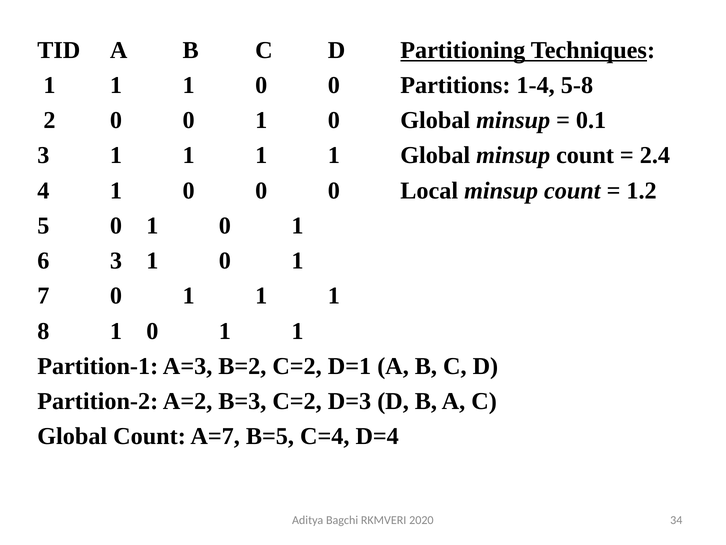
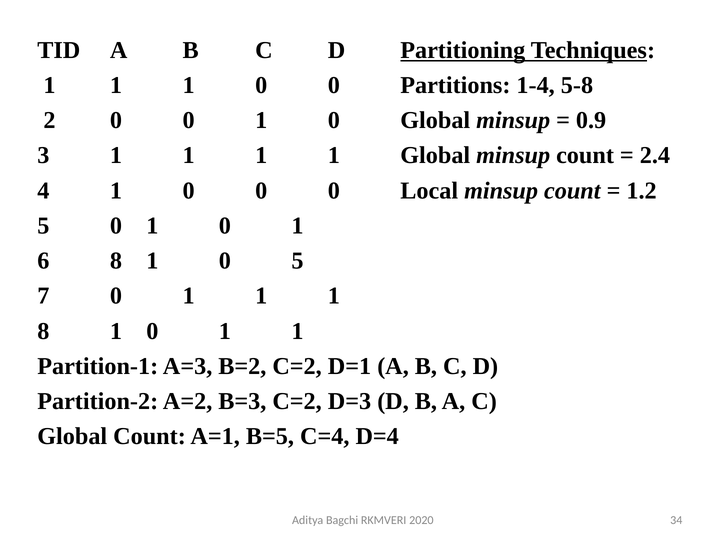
0.1: 0.1 -> 0.9
3 at (116, 261): 3 -> 8
1 at (298, 261): 1 -> 5
A=7: A=7 -> A=1
